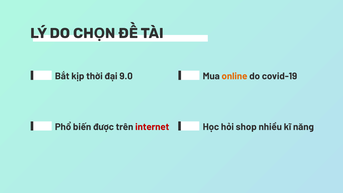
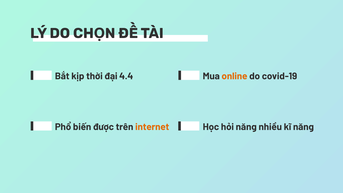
9.0: 9.0 -> 4.4
internet colour: red -> orange
hỏi shop: shop -> năng
